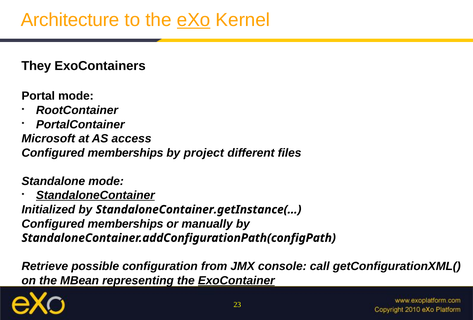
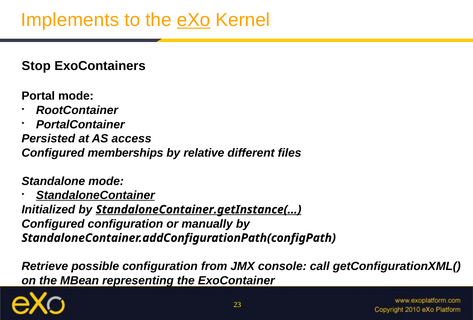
Architecture: Architecture -> Implements
They: They -> Stop
Microsoft: Microsoft -> Persisted
project: project -> relative
StandaloneContainer.getInstance(… underline: none -> present
memberships at (126, 224): memberships -> configuration
ExoContainer underline: present -> none
